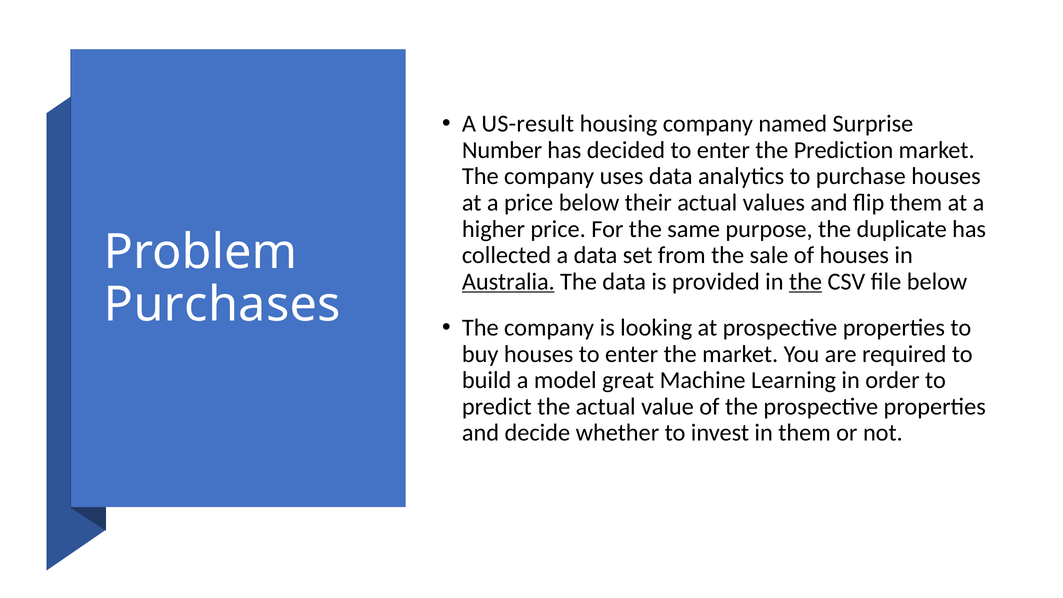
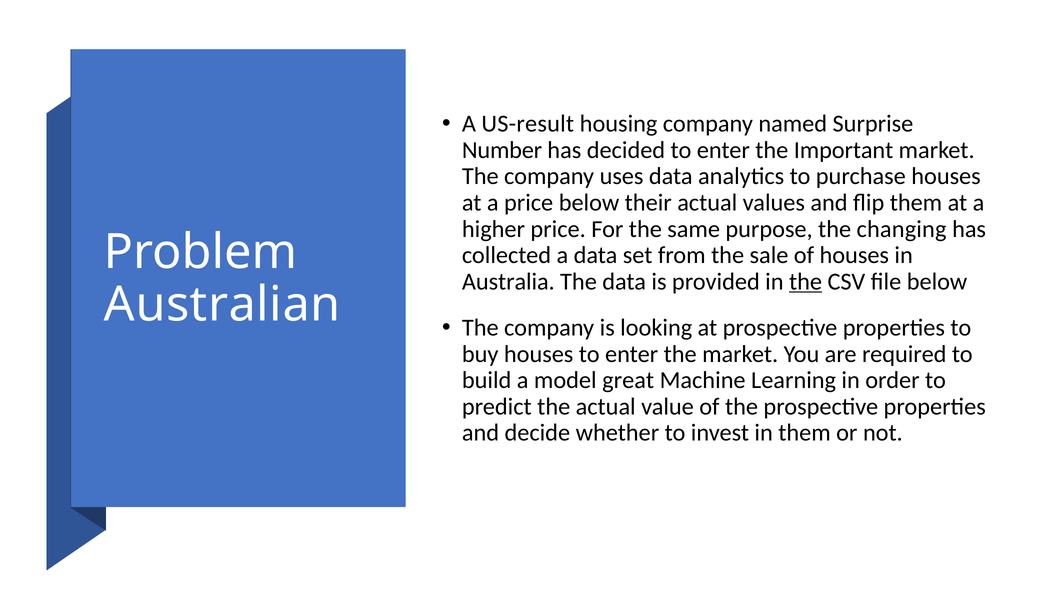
Prediction: Prediction -> Important
duplicate: duplicate -> changing
Australia underline: present -> none
Purchases: Purchases -> Australian
